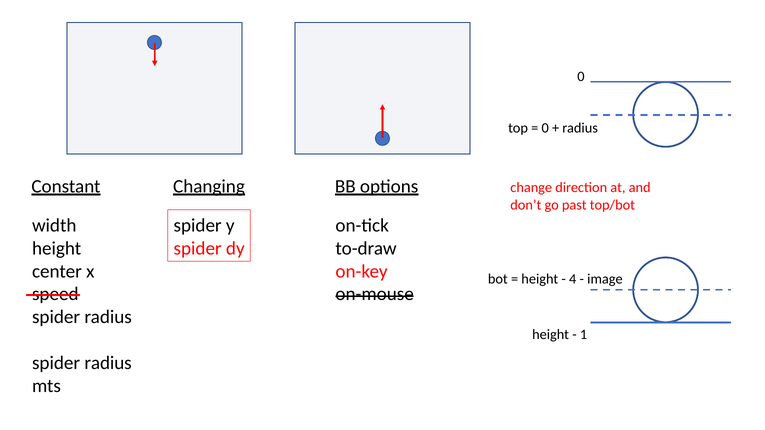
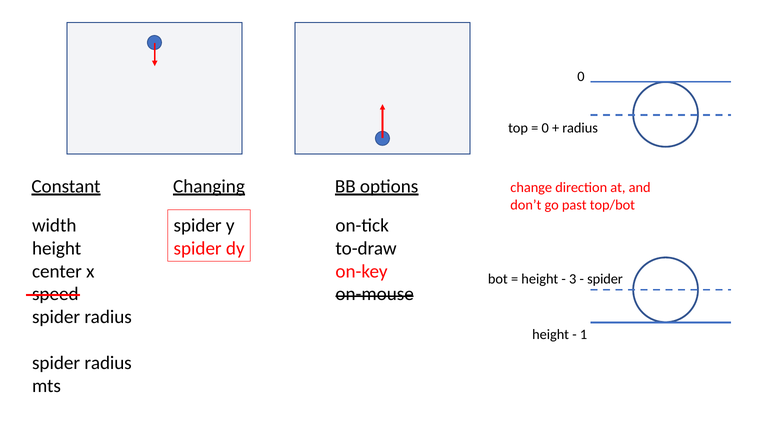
4: 4 -> 3
image at (605, 279): image -> spider
